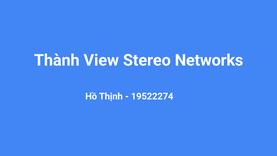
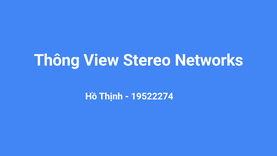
Thành: Thành -> Thông
